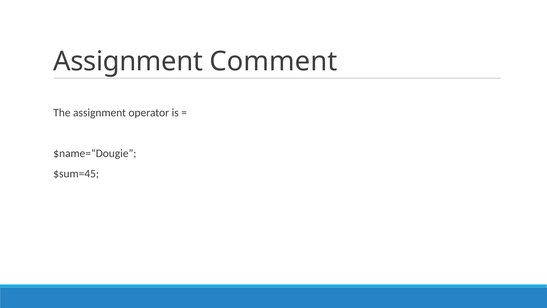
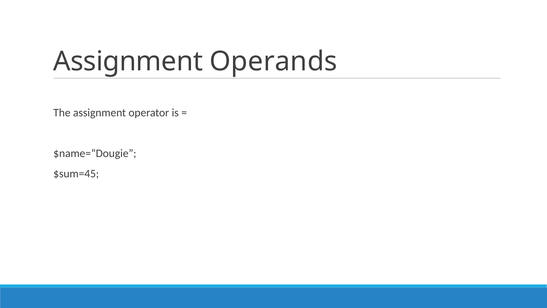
Comment: Comment -> Operands
